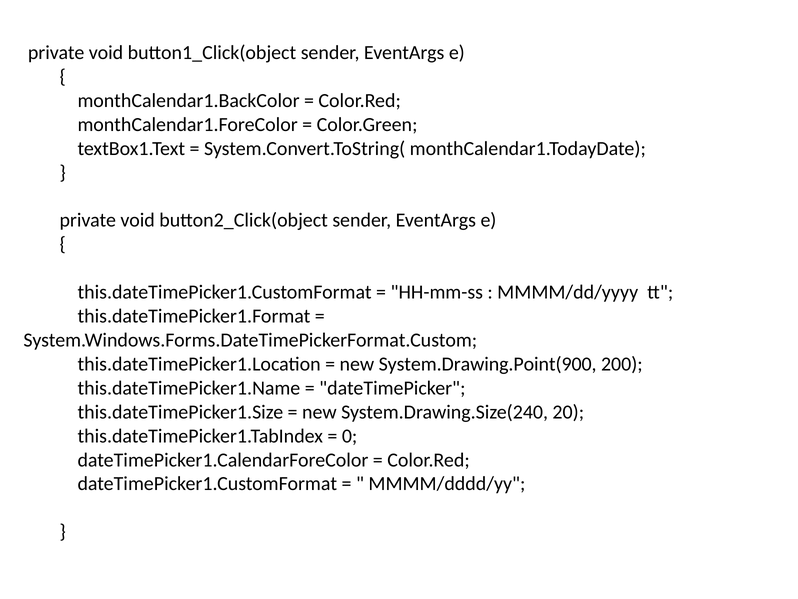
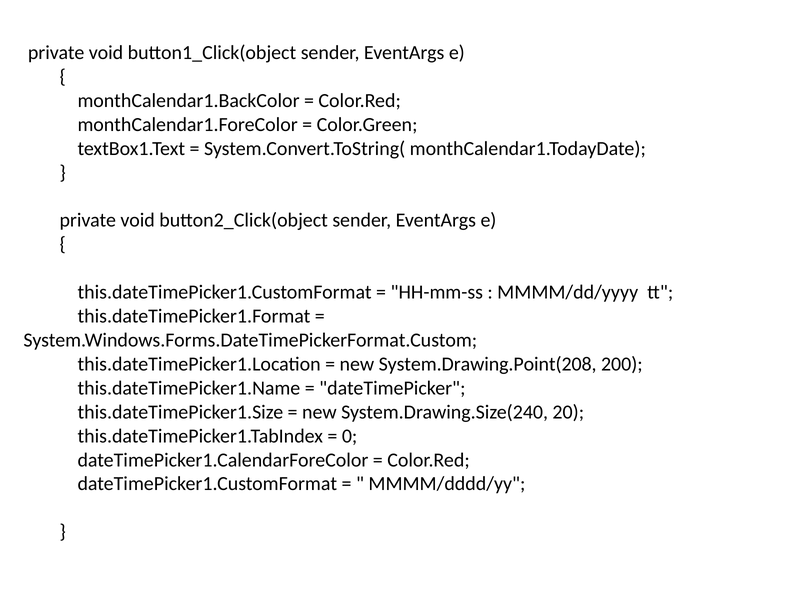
System.Drawing.Point(900: System.Drawing.Point(900 -> System.Drawing.Point(208
